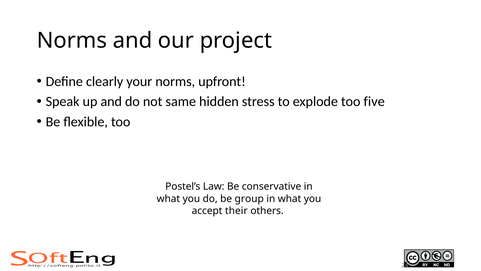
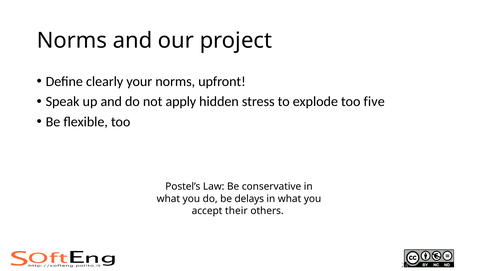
same: same -> apply
group: group -> delays
